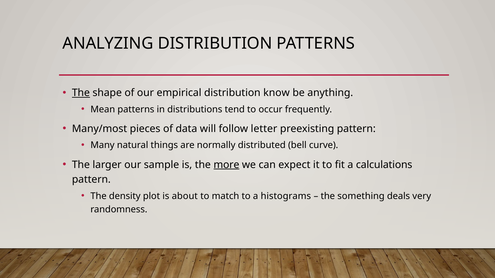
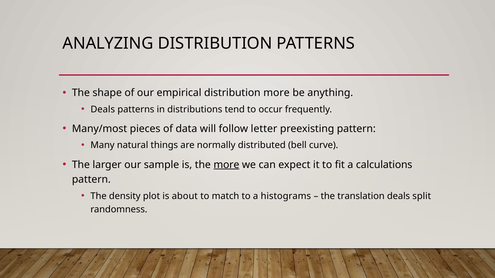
The at (81, 93) underline: present -> none
distribution know: know -> more
Mean at (103, 110): Mean -> Deals
something: something -> translation
very: very -> split
